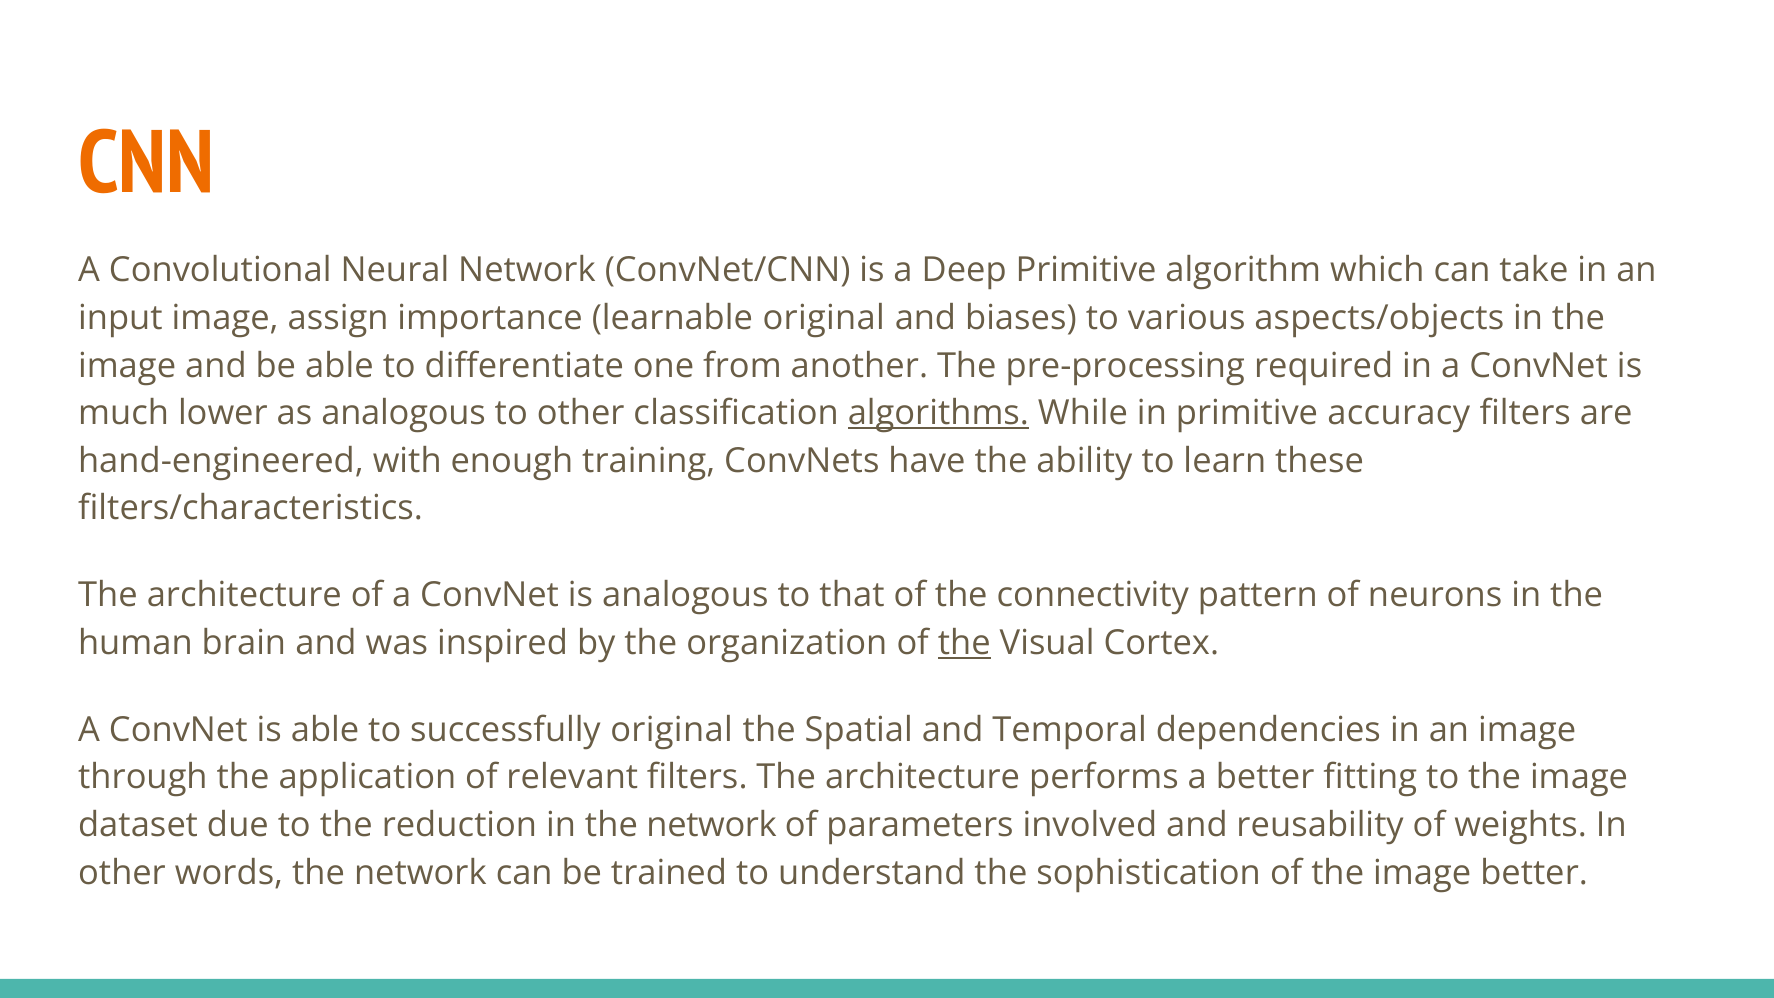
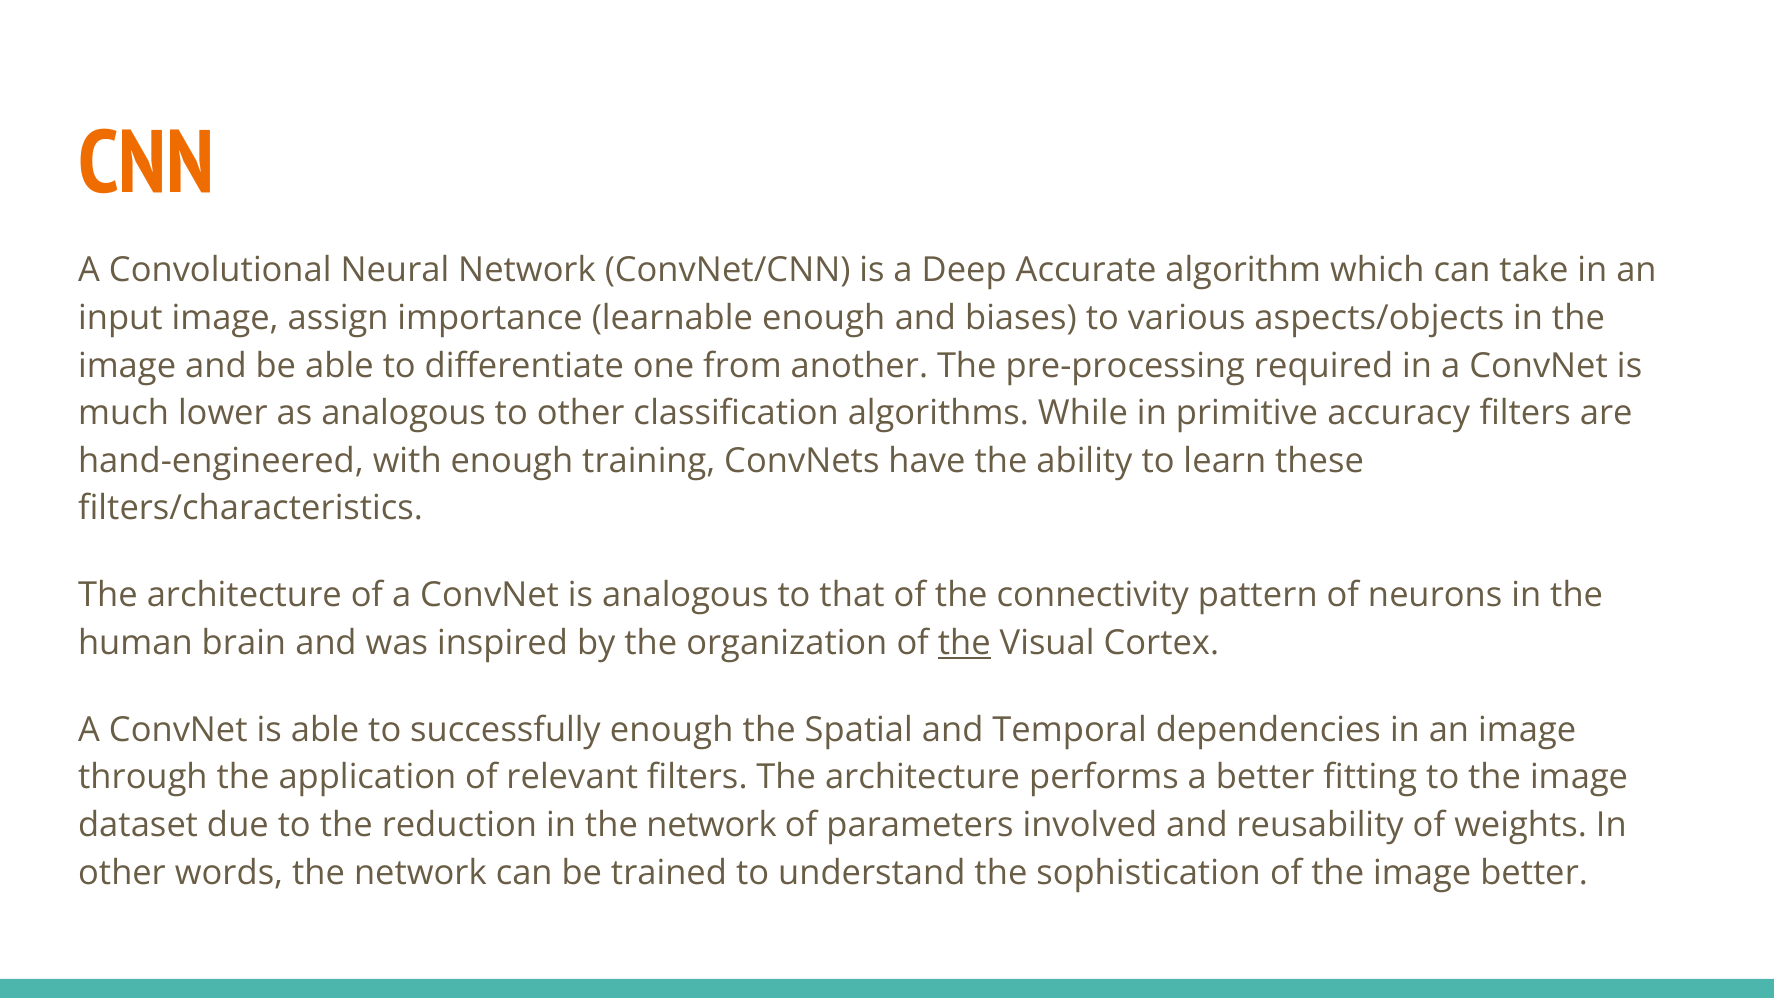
Deep Primitive: Primitive -> Accurate
learnable original: original -> enough
algorithms underline: present -> none
successfully original: original -> enough
